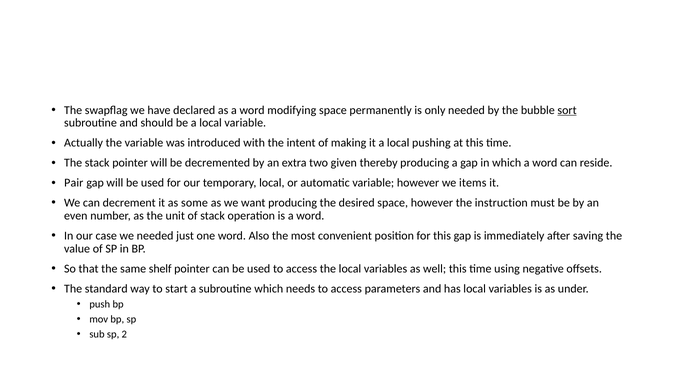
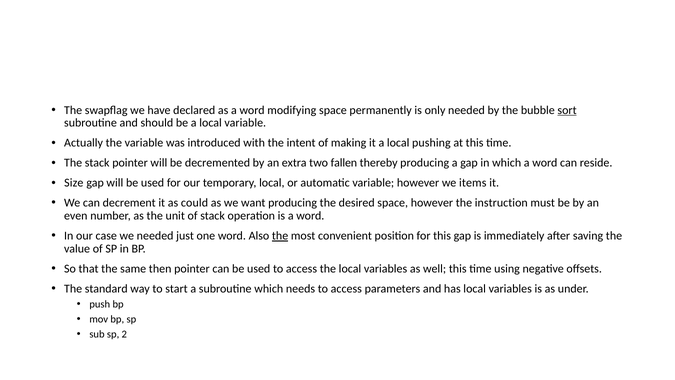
given: given -> fallen
Pair: Pair -> Size
some: some -> could
the at (280, 236) underline: none -> present
shelf: shelf -> then
